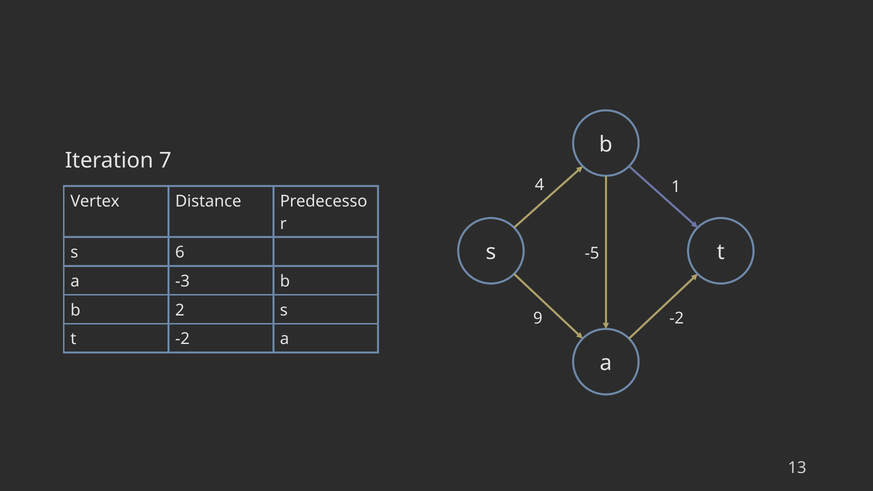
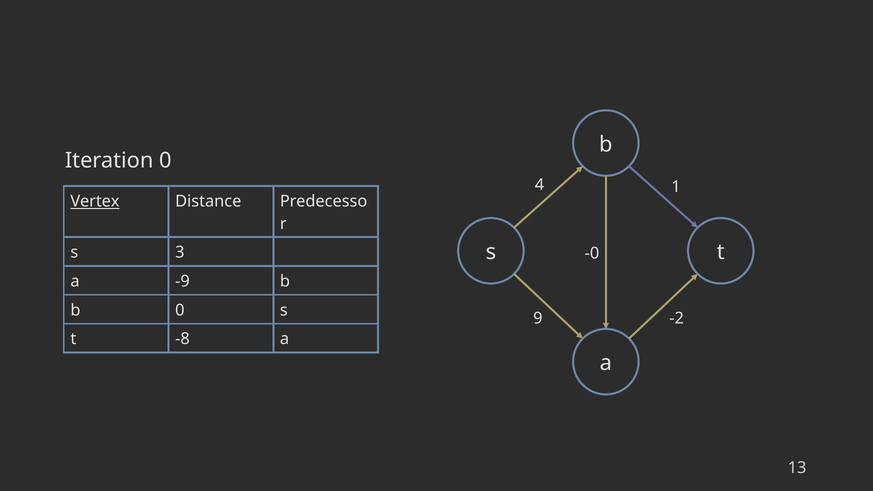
Iteration 7: 7 -> 0
Vertex underline: none -> present
6: 6 -> 3
-5: -5 -> -0
-3: -3 -> -9
b 2: 2 -> 0
t -2: -2 -> -8
